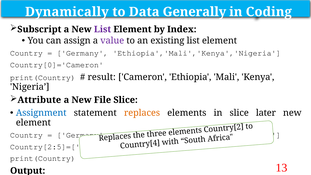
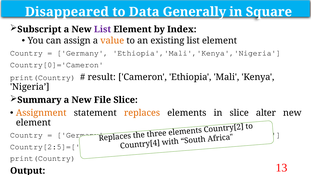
Dynamically: Dynamically -> Disappeared
Coding: Coding -> Square
value colour: purple -> orange
Attribute: Attribute -> Summary
Assignment colour: blue -> orange
later: later -> alter
